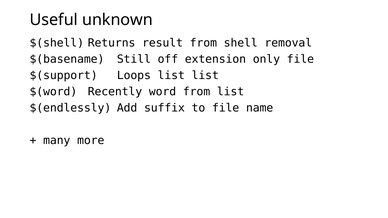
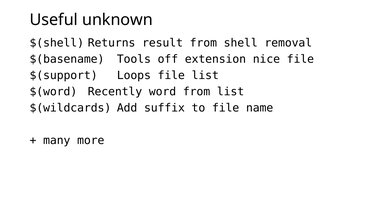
Still: Still -> Tools
only: only -> nice
Loops list: list -> file
$(endlessly: $(endlessly -> $(wildcards
